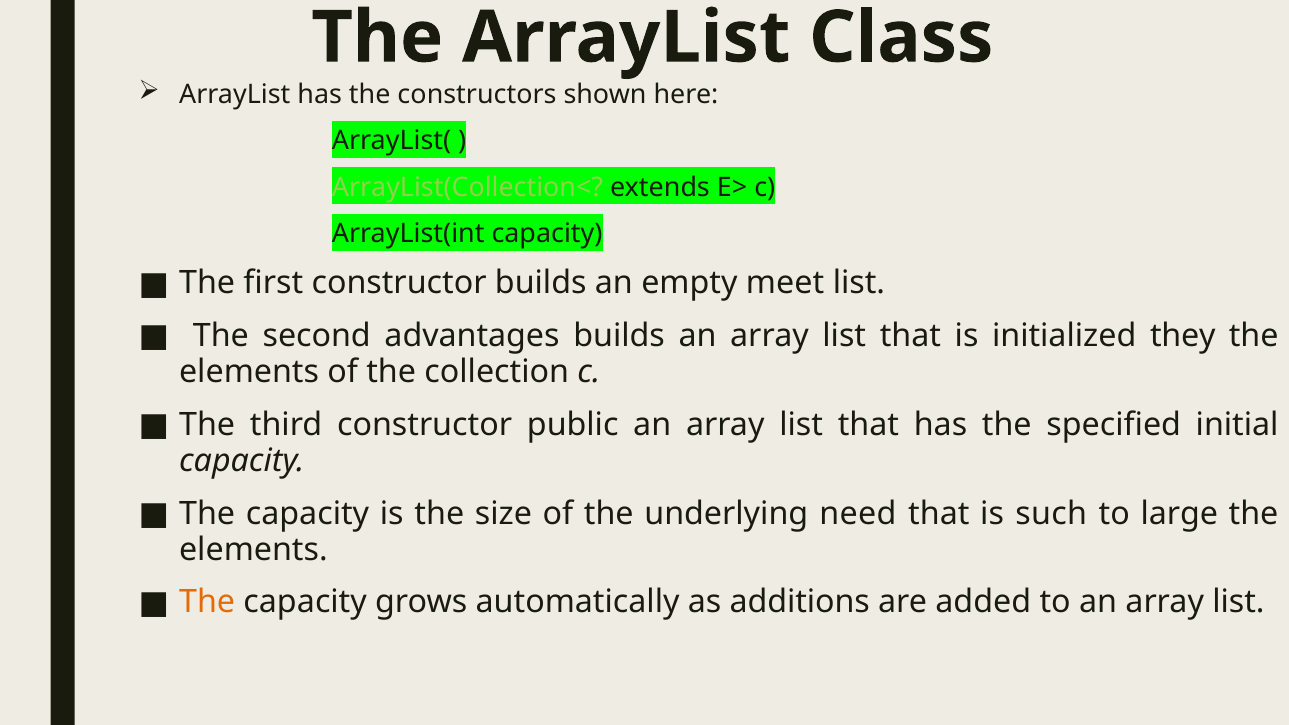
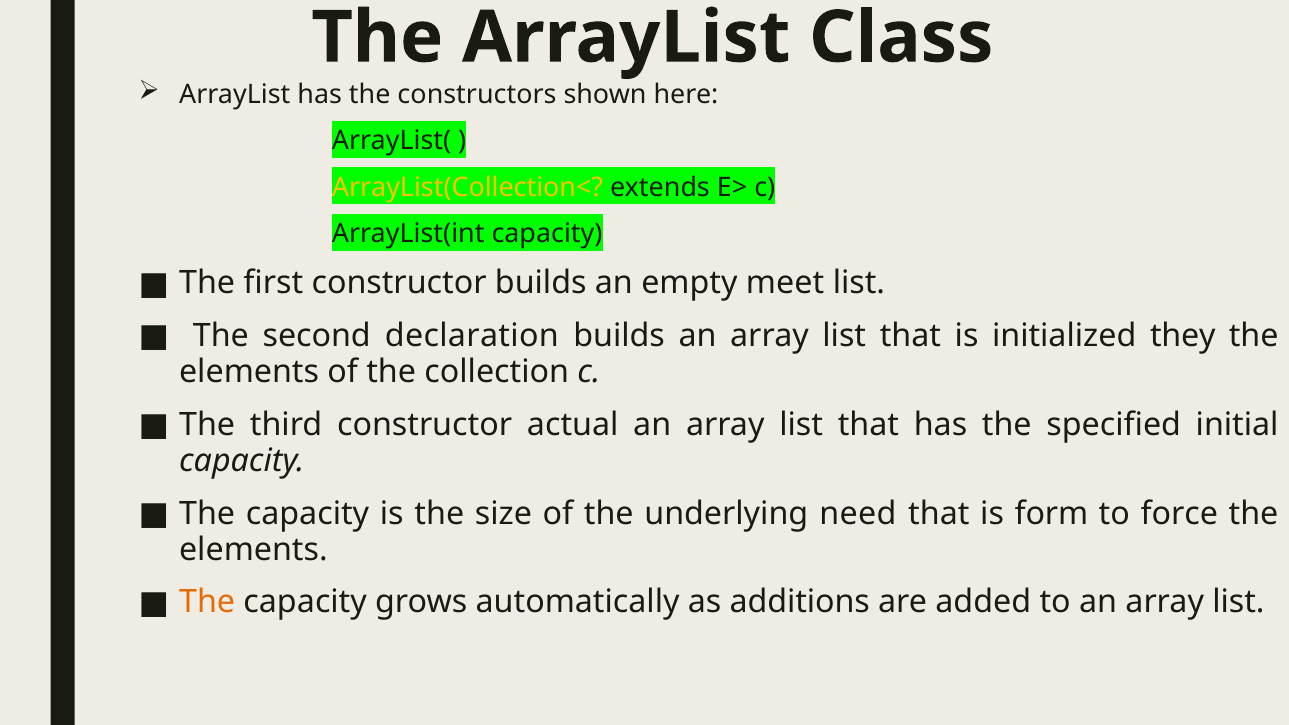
ArrayList(Collection< colour: light green -> yellow
advantages: advantages -> declaration
public: public -> actual
such: such -> form
large: large -> force
